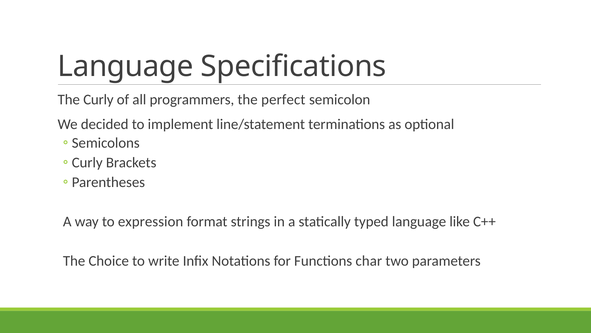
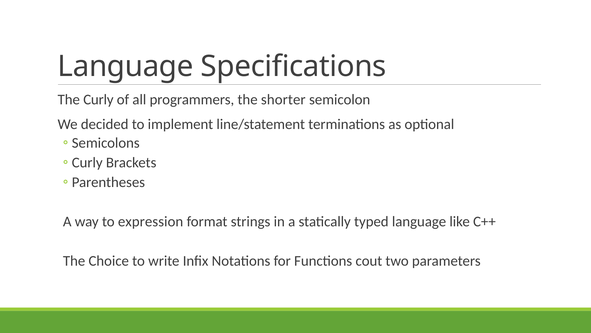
perfect: perfect -> shorter
char: char -> cout
